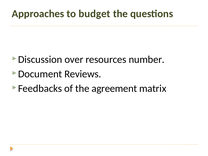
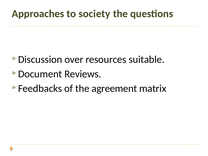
budget: budget -> society
number: number -> suitable
